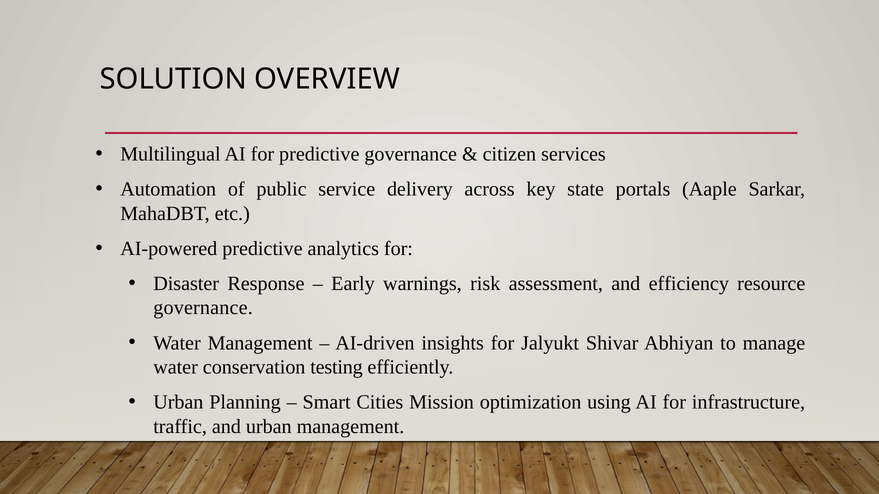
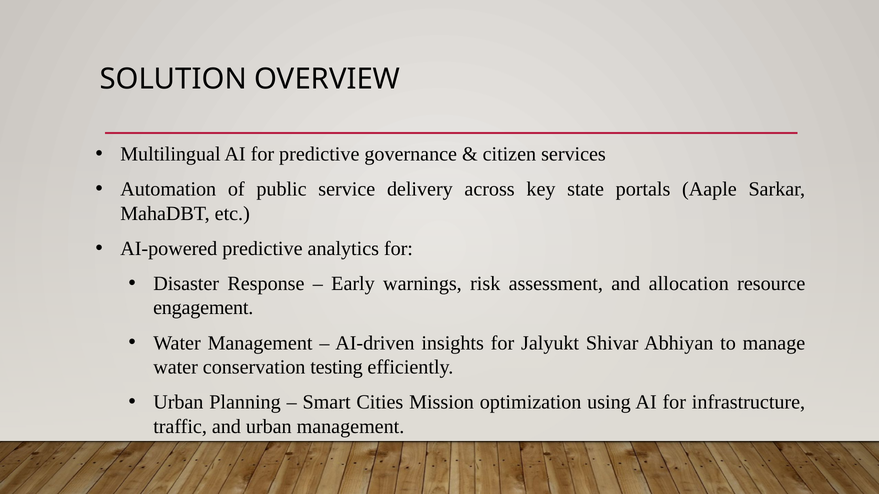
efficiency: efficiency -> allocation
governance at (203, 308): governance -> engagement
